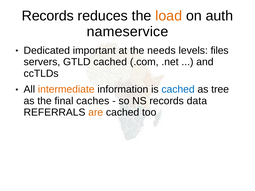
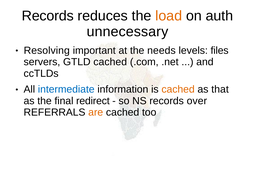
nameservice: nameservice -> unnecessary
Dedicated: Dedicated -> Resolving
intermediate colour: orange -> blue
cached at (178, 90) colour: blue -> orange
tree: tree -> that
caches: caches -> redirect
data: data -> over
